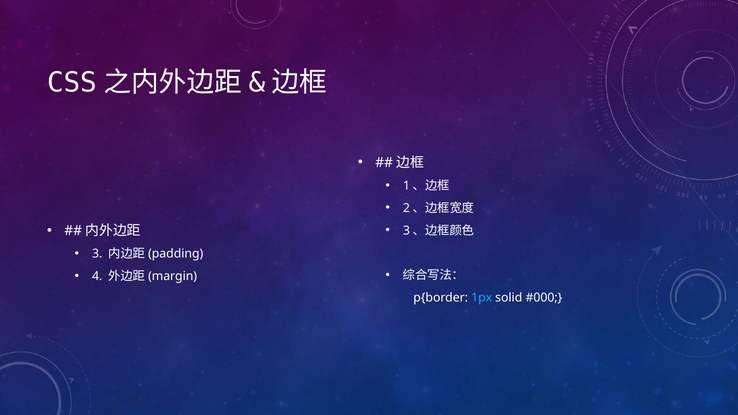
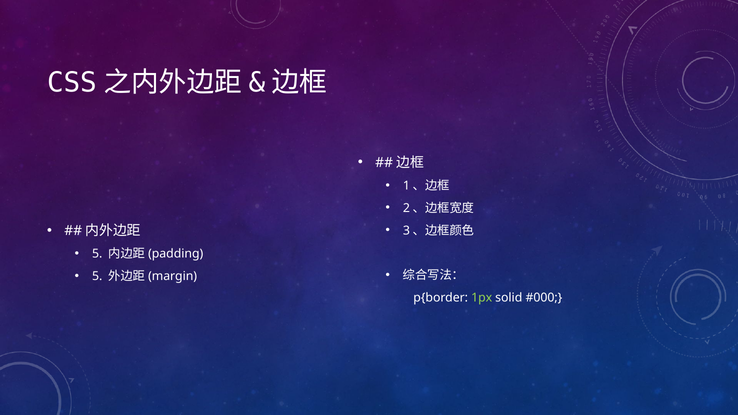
3 at (97, 254): 3 -> 5
4 at (97, 276): 4 -> 5
1px colour: light blue -> light green
